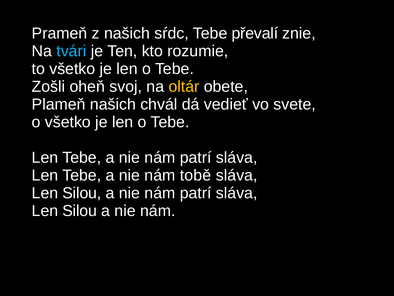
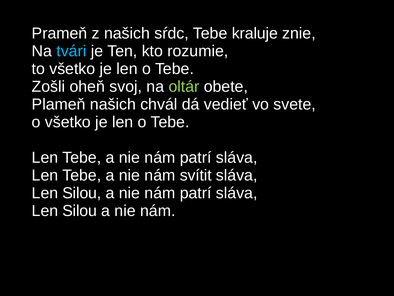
převalí: převalí -> kraluje
oltár colour: yellow -> light green
tobě: tobě -> svítit
